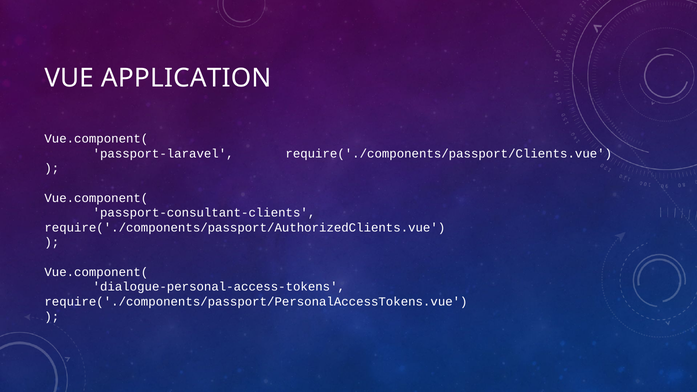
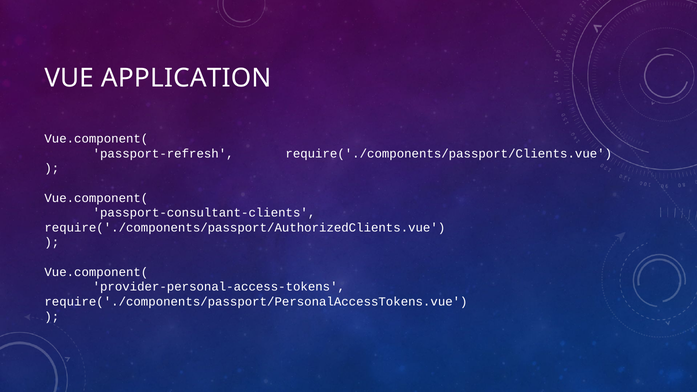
passport-laravel: passport-laravel -> passport-refresh
dialogue-personal-access-tokens: dialogue-personal-access-tokens -> provider-personal-access-tokens
